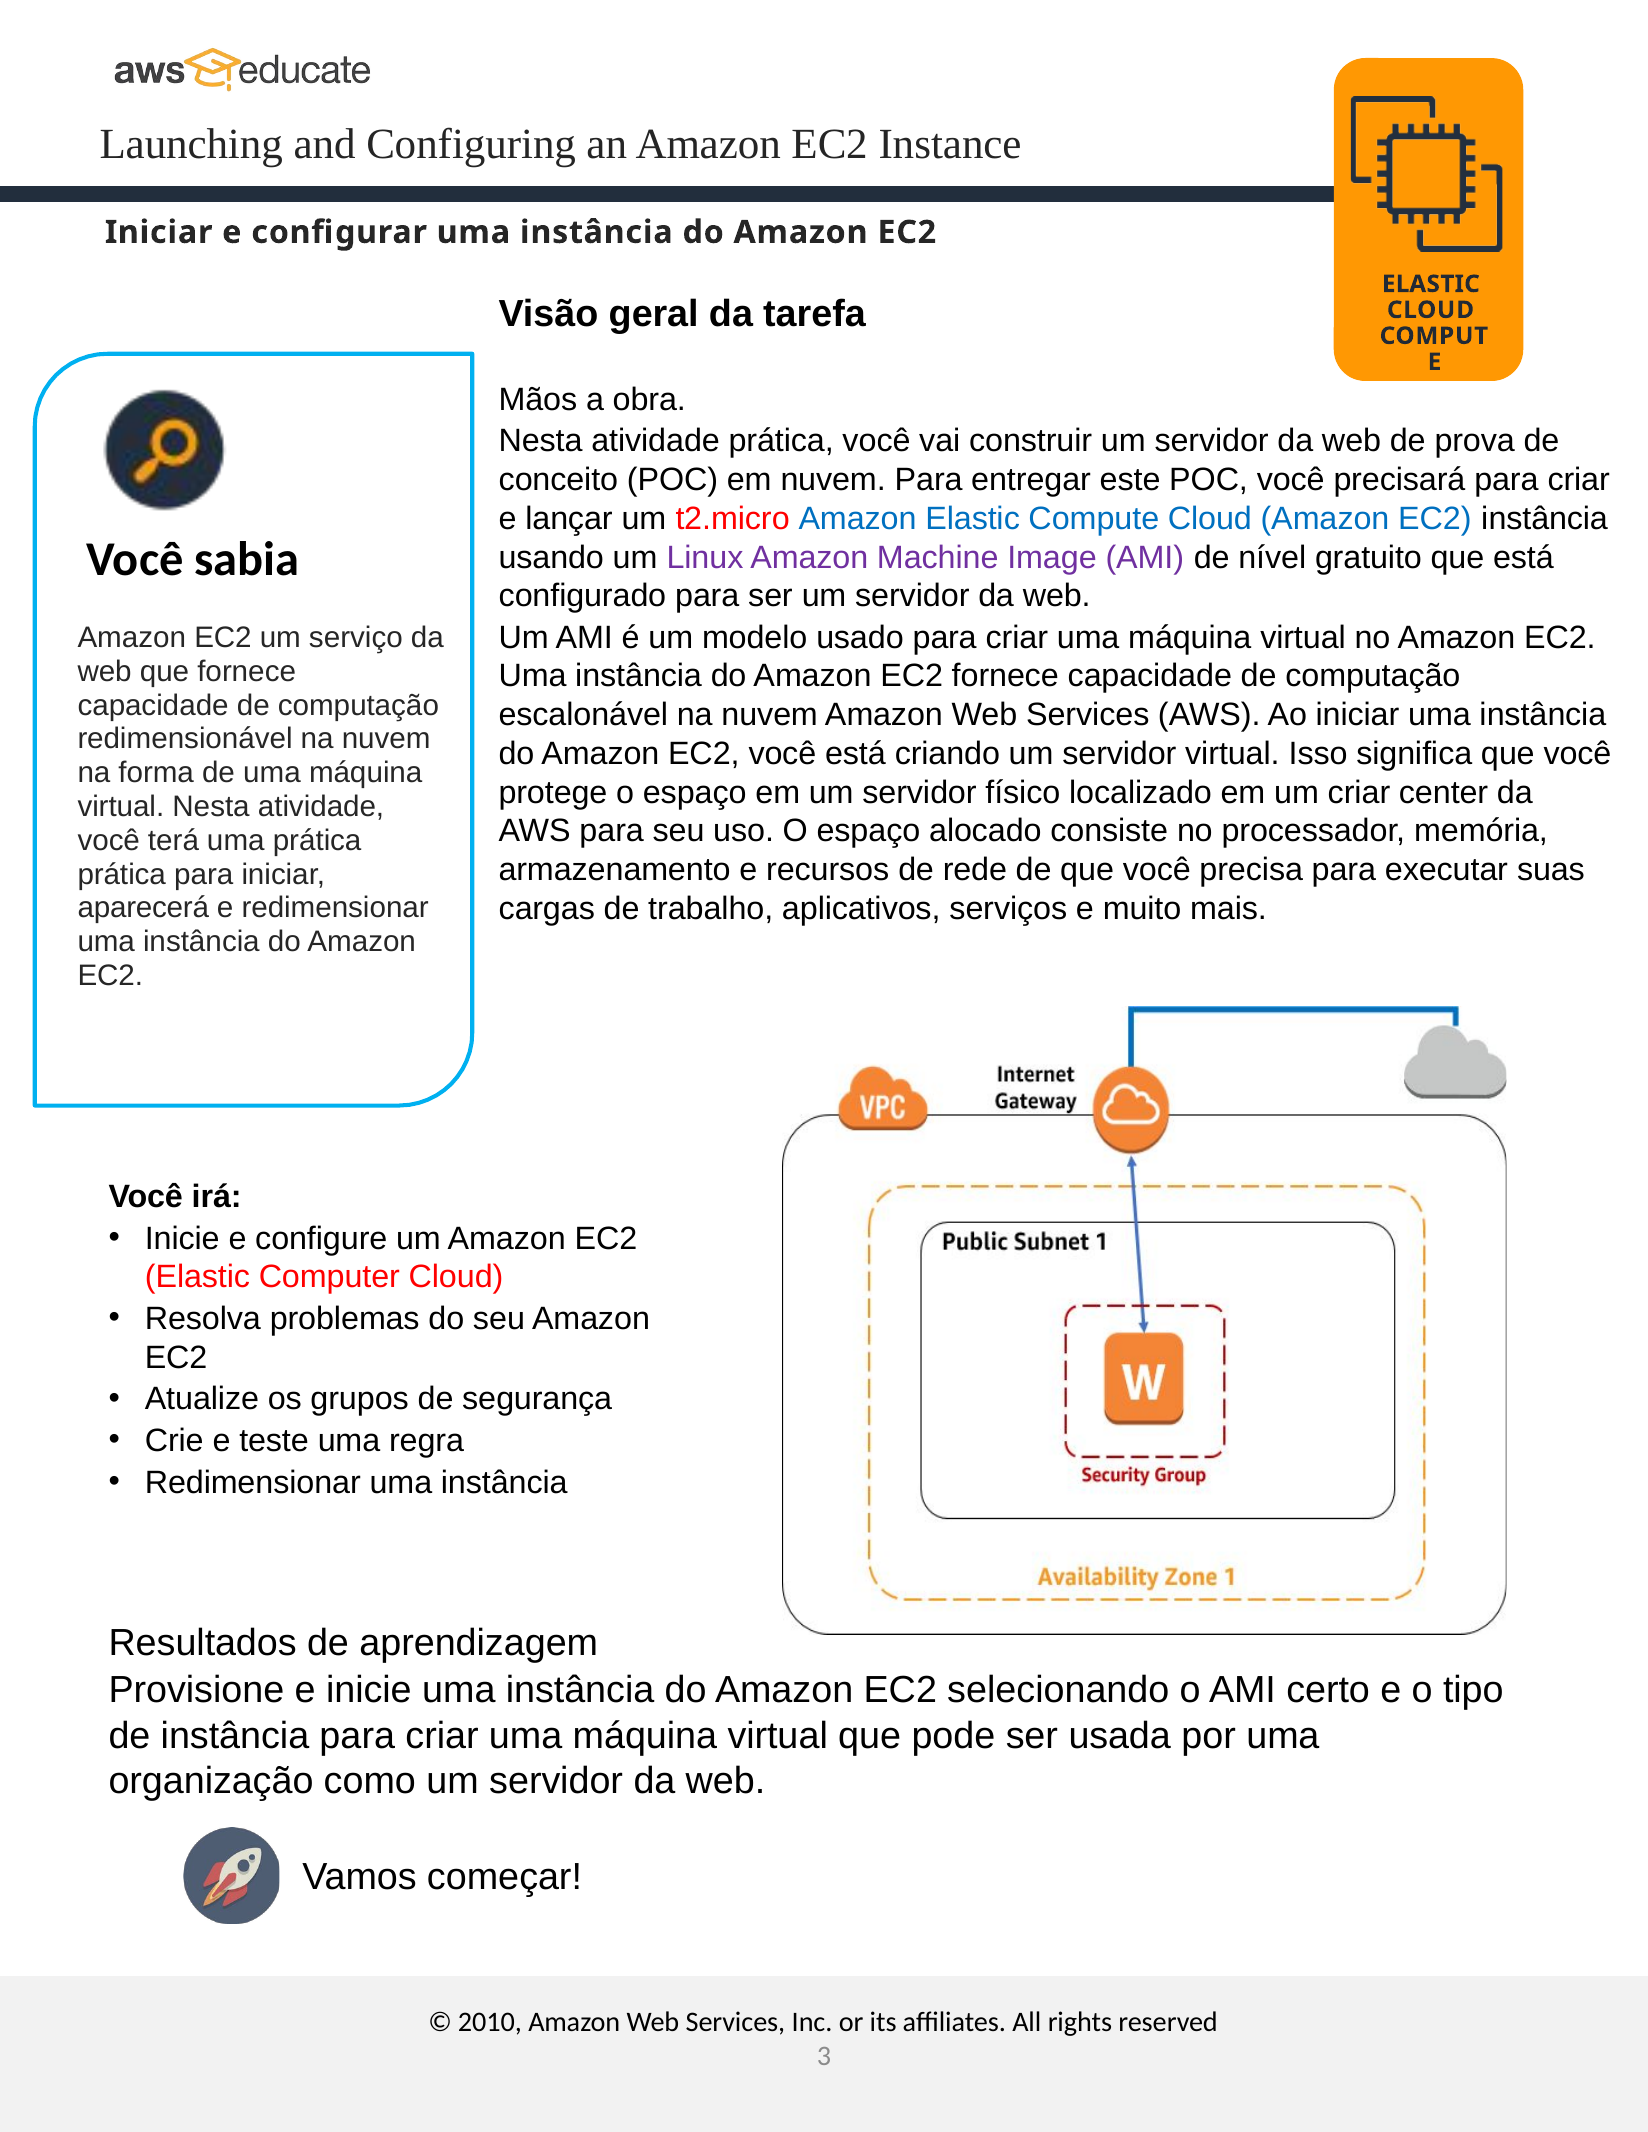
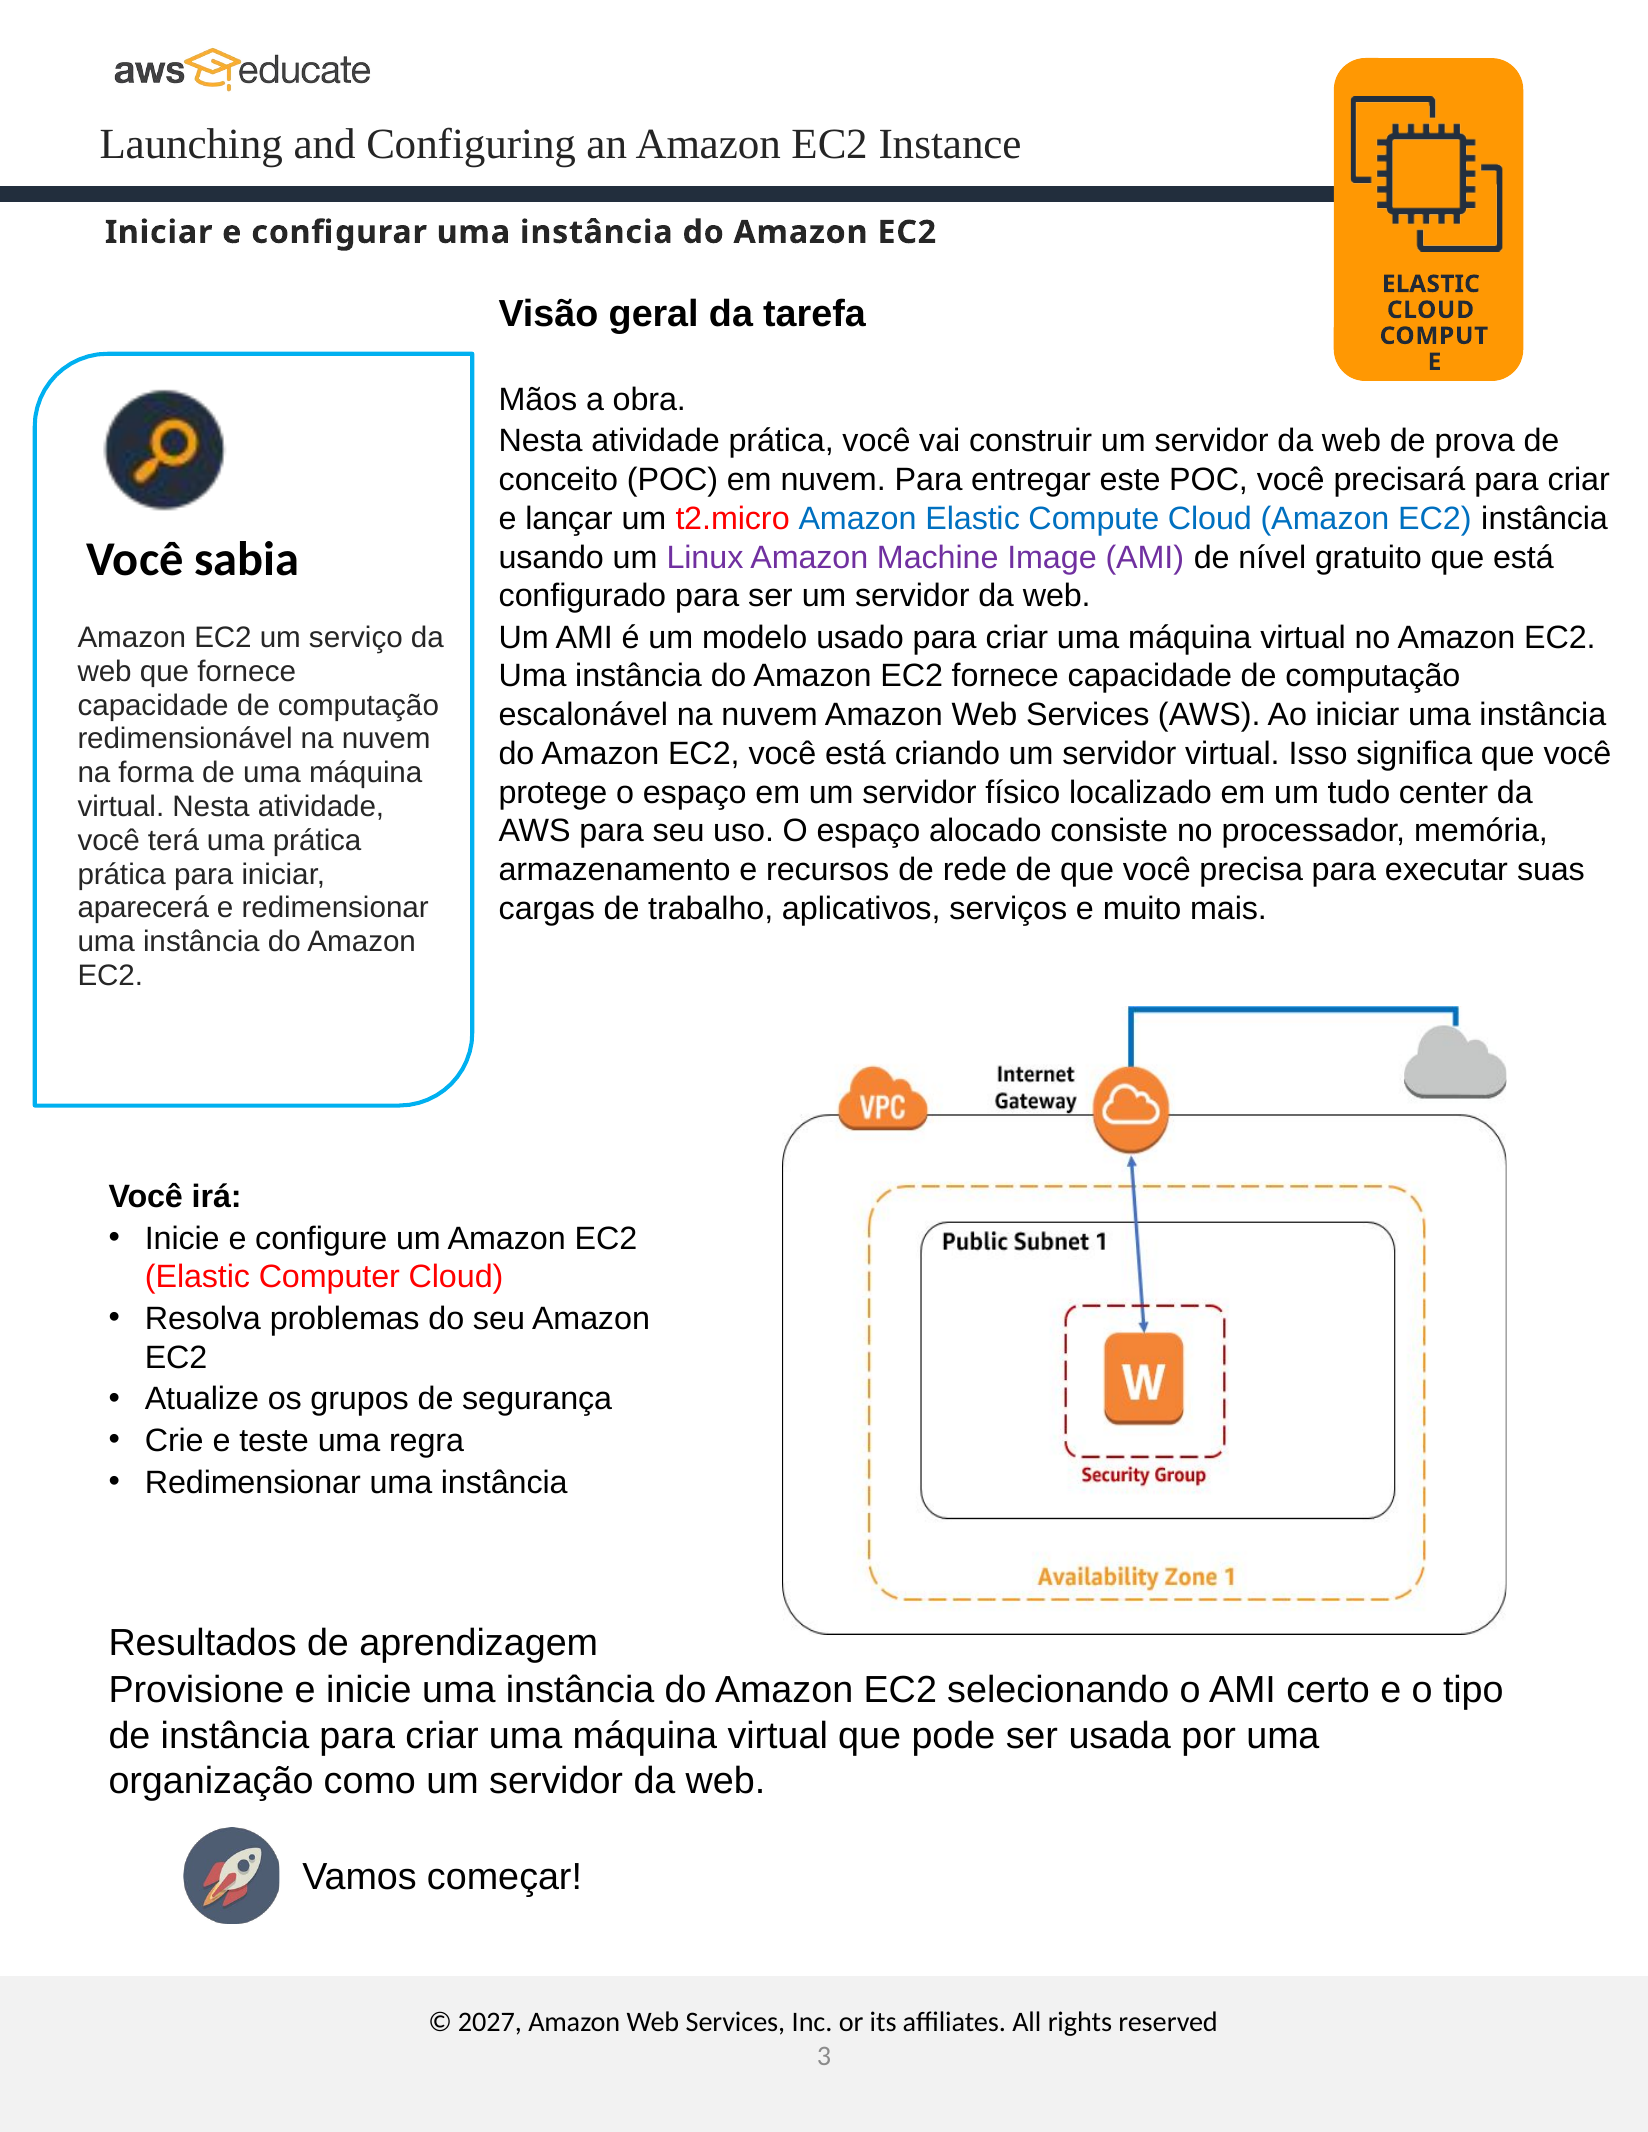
um criar: criar -> tudo
2010: 2010 -> 2027
